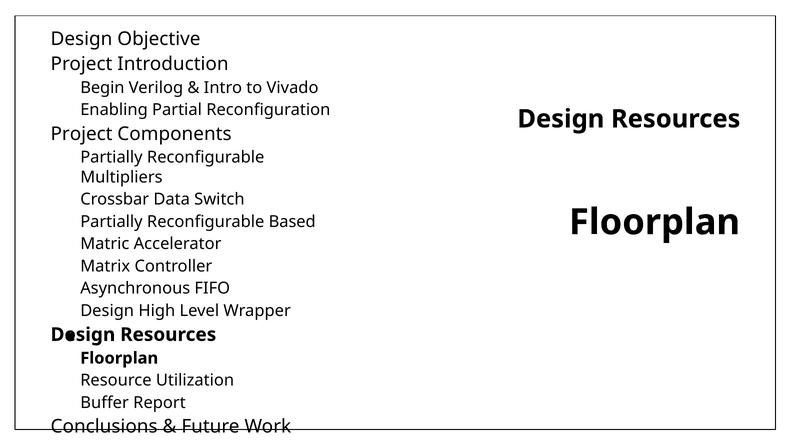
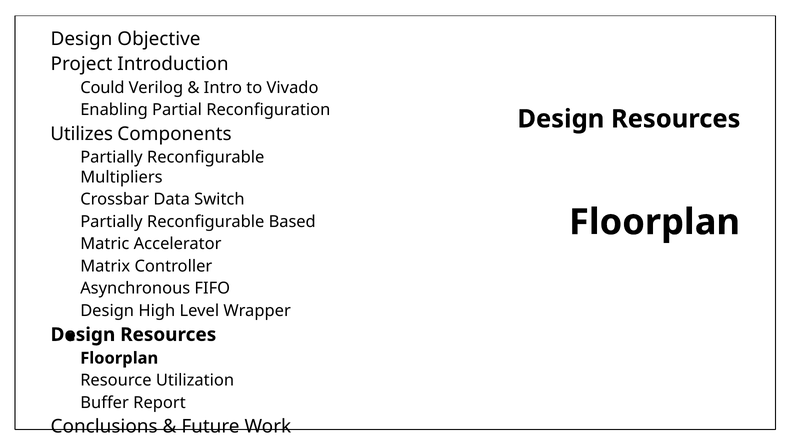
Begin: Begin -> Could
Project at (82, 134): Project -> Utilizes
